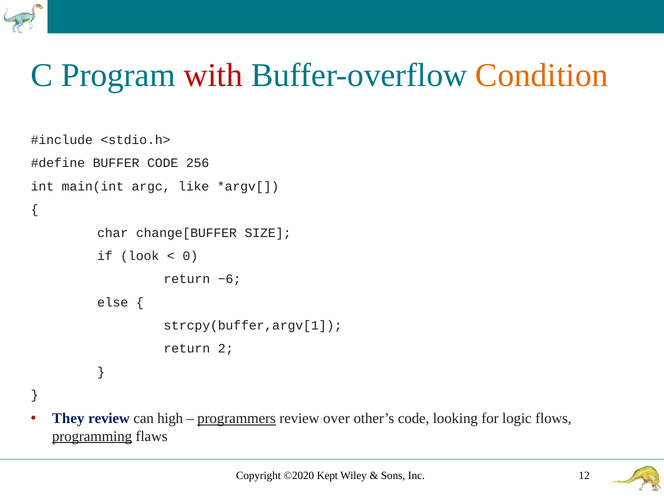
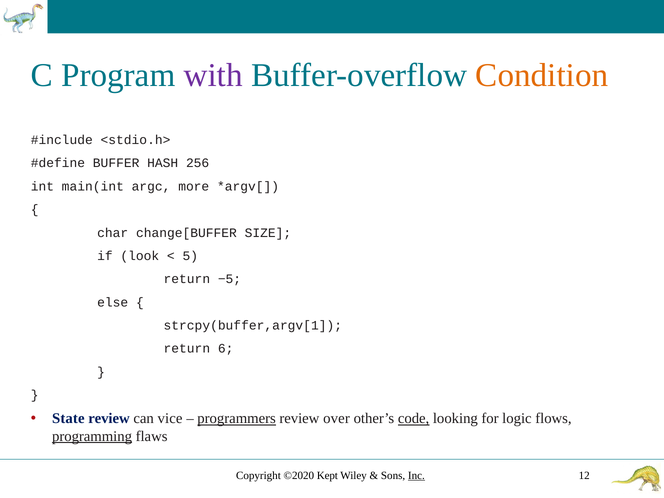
with colour: red -> purple
BUFFER CODE: CODE -> HASH
like: like -> more
0: 0 -> 5
−6: −6 -> −5
2: 2 -> 6
They: They -> State
high: high -> vice
code at (414, 419) underline: none -> present
Inc underline: none -> present
